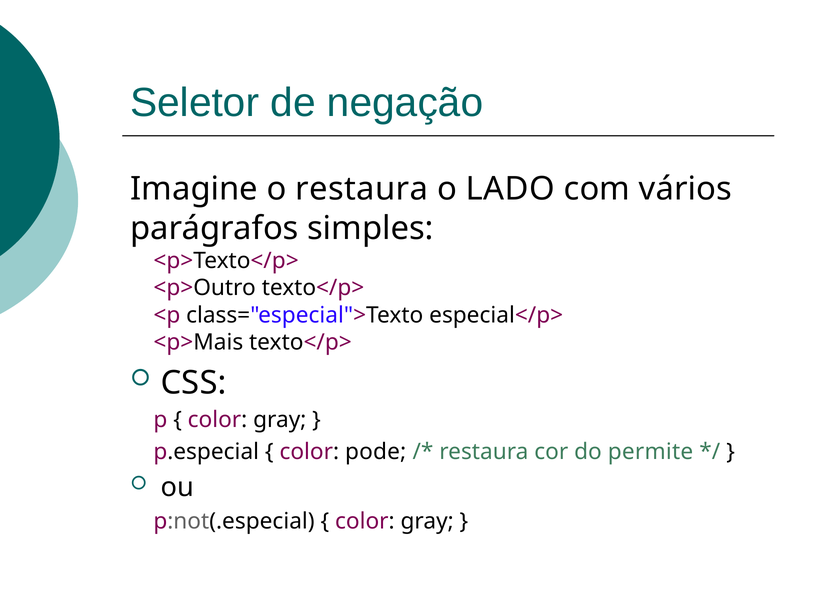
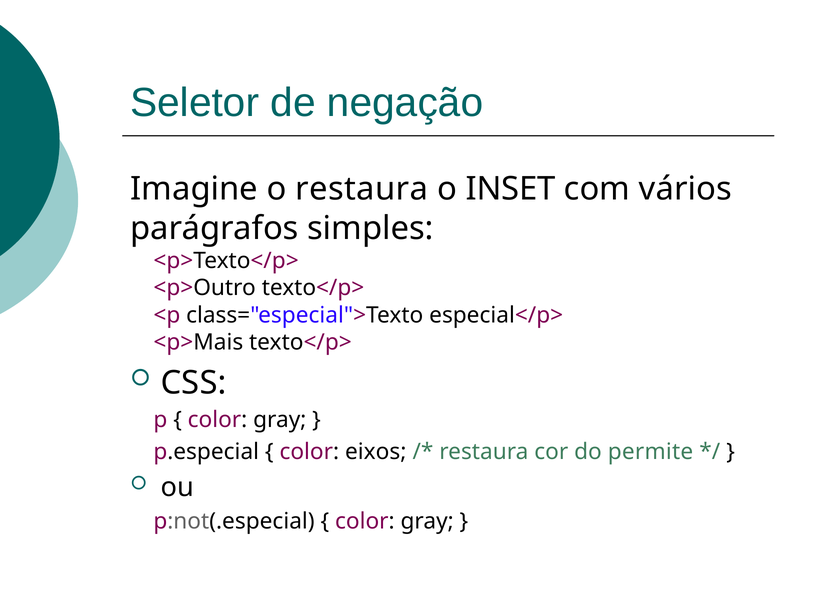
LADO: LADO -> INSET
pode: pode -> eixos
